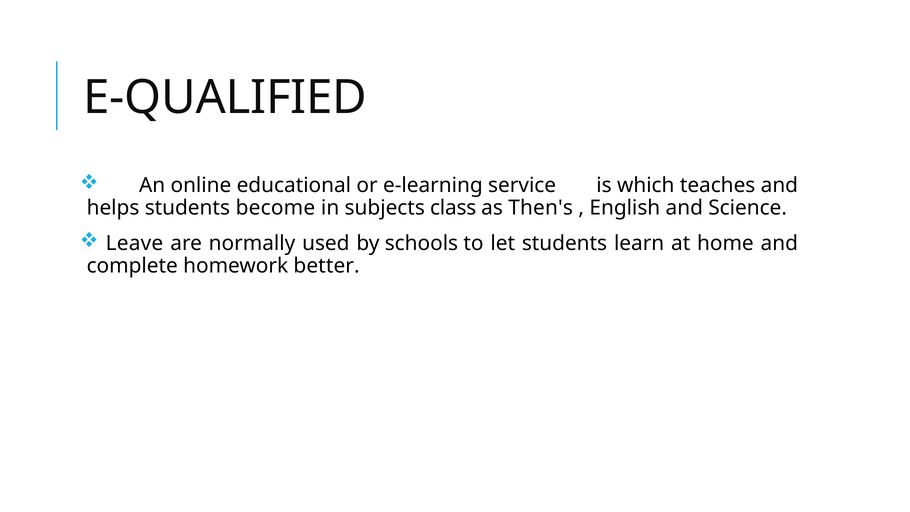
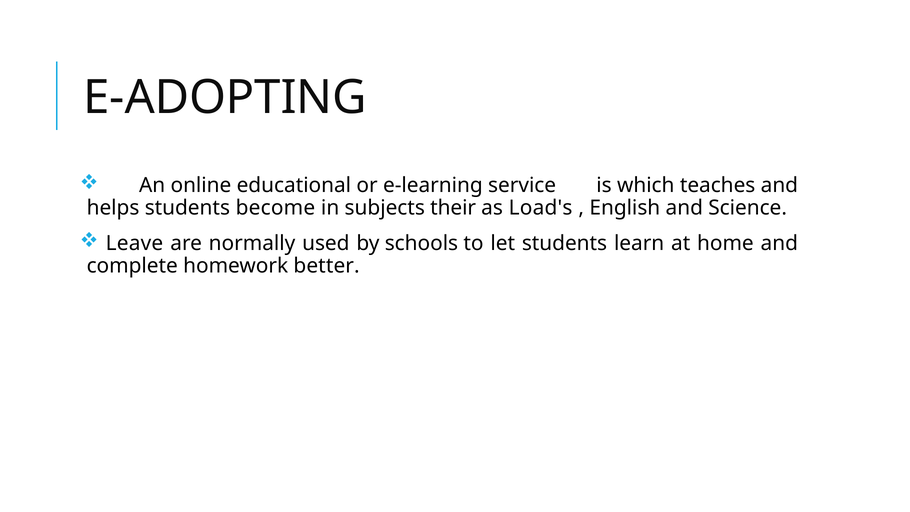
E-QUALIFIED: E-QUALIFIED -> E-ADOPTING
class: class -> their
Then's: Then's -> Load's
